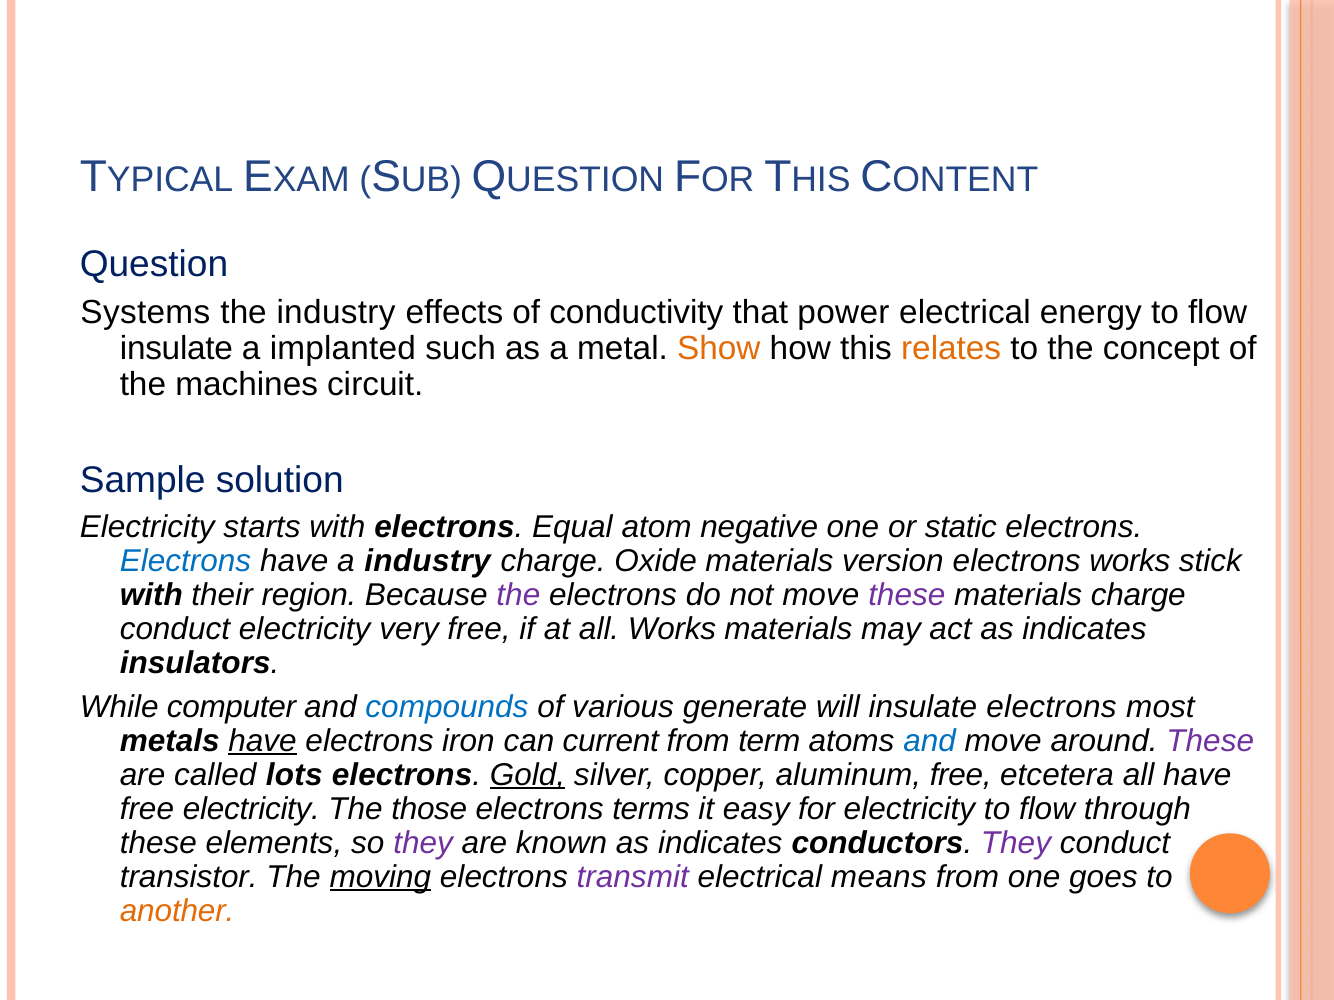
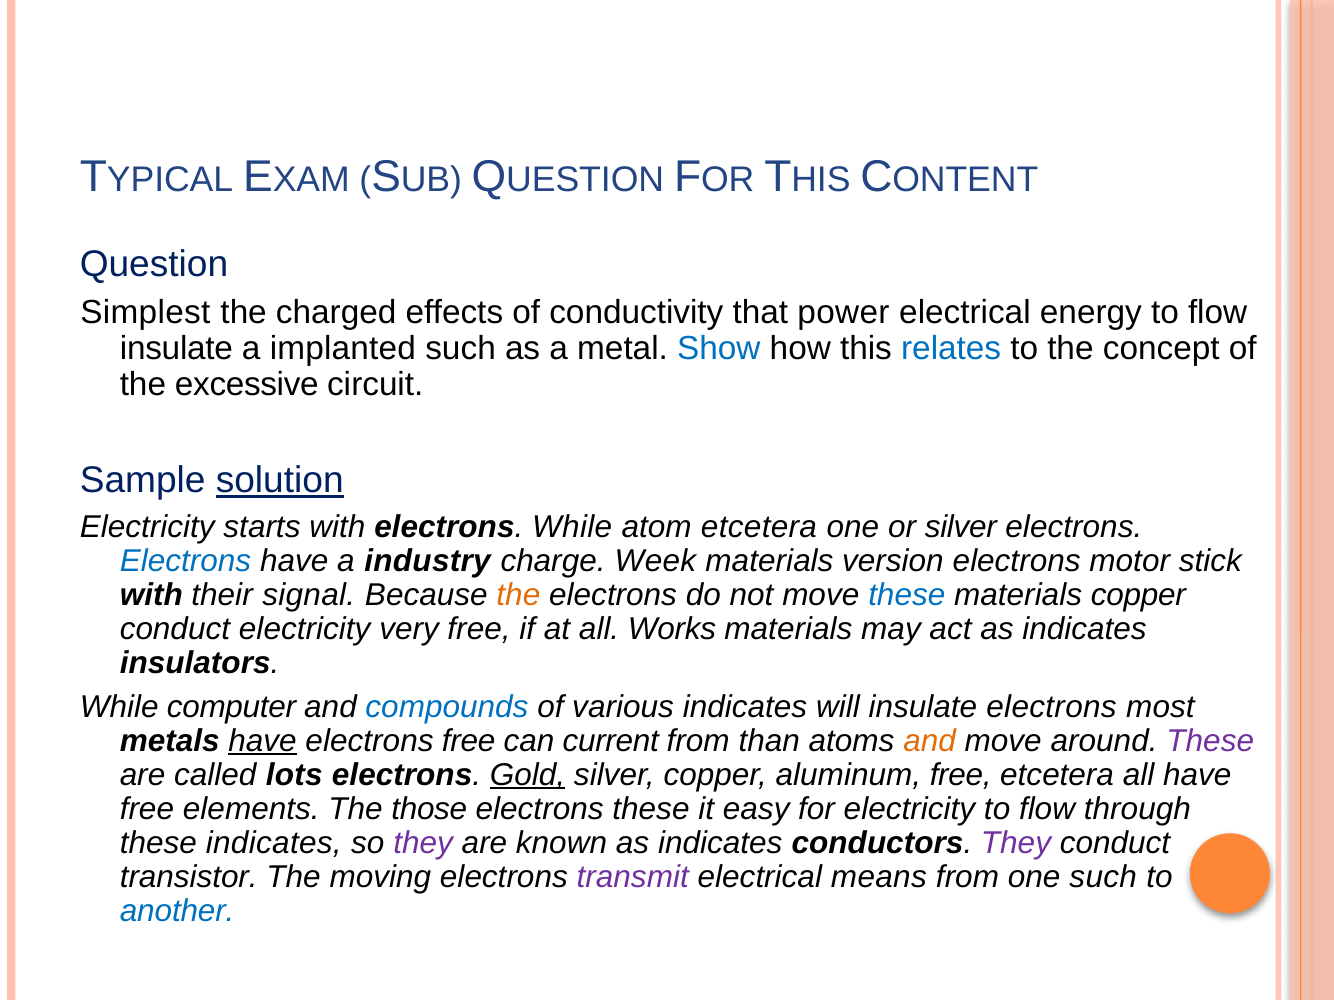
Systems: Systems -> Simplest
the industry: industry -> charged
Show colour: orange -> blue
relates colour: orange -> blue
machines: machines -> excessive
solution underline: none -> present
electrons Equal: Equal -> While
atom negative: negative -> etcetera
or static: static -> silver
Oxide: Oxide -> Week
electrons works: works -> motor
region: region -> signal
the at (518, 595) colour: purple -> orange
these at (907, 595) colour: purple -> blue
materials charge: charge -> copper
various generate: generate -> indicates
electrons iron: iron -> free
term: term -> than
and at (930, 741) colour: blue -> orange
free electricity: electricity -> elements
electrons terms: terms -> these
these elements: elements -> indicates
moving underline: present -> none
one goes: goes -> such
another colour: orange -> blue
